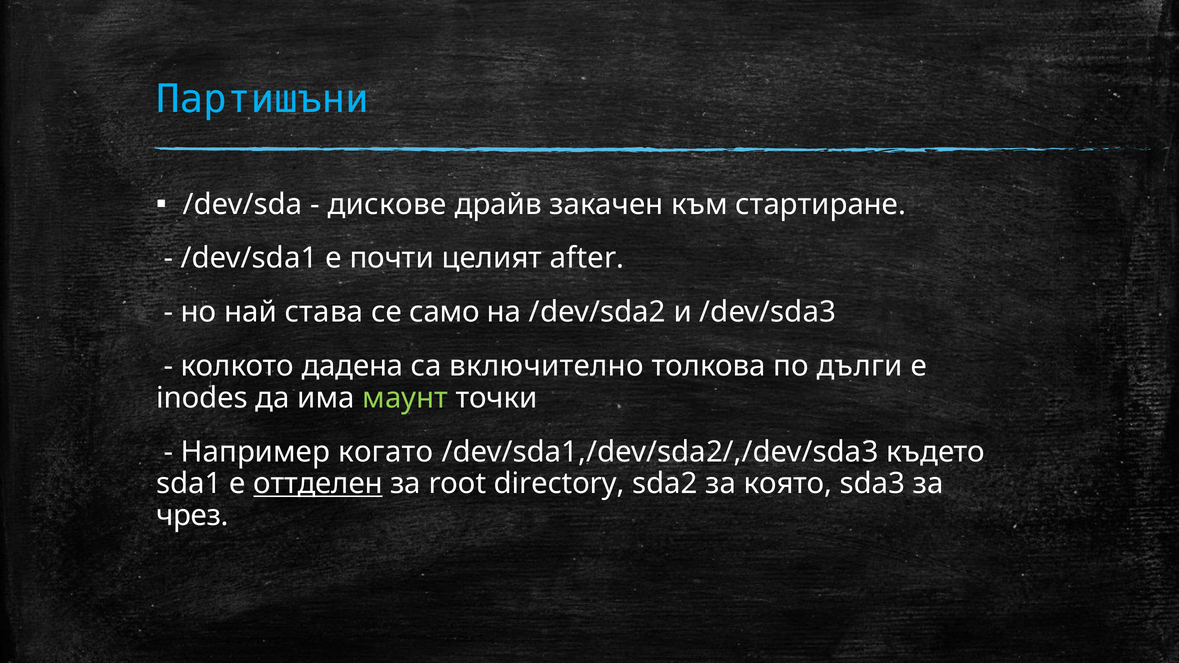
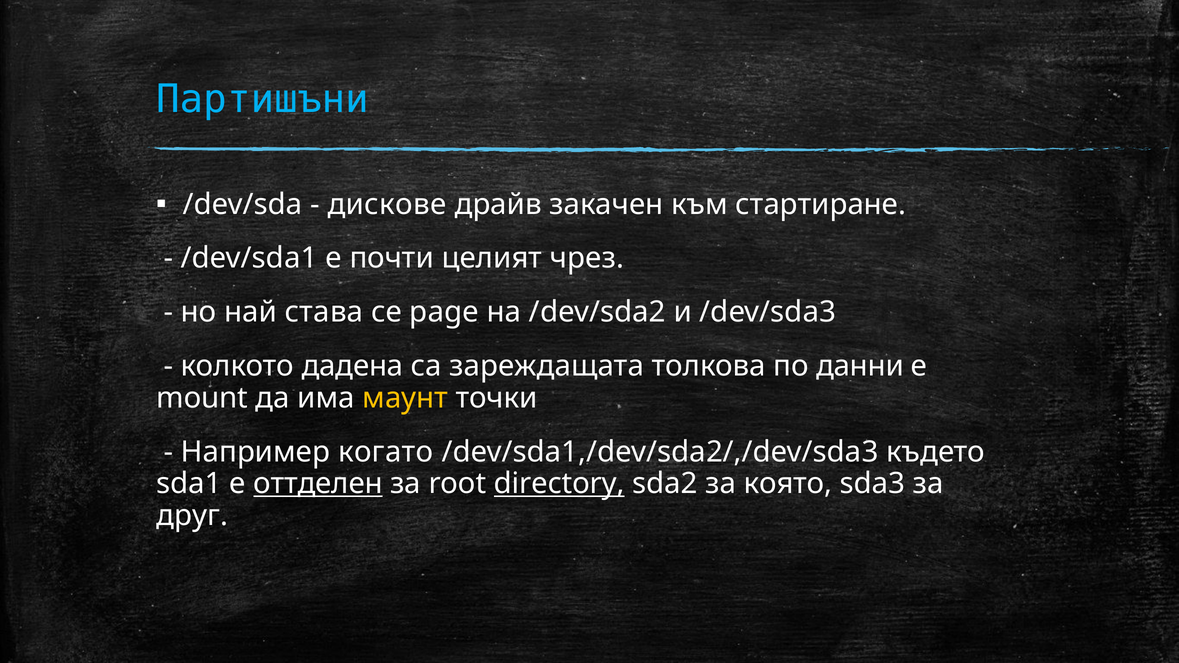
after: after -> чрез
само: само -> page
включително: включително -> зареждащата
дълги: дълги -> данни
inodes: inodes -> mount
маунт colour: light green -> yellow
directory underline: none -> present
чрез: чрез -> друг
